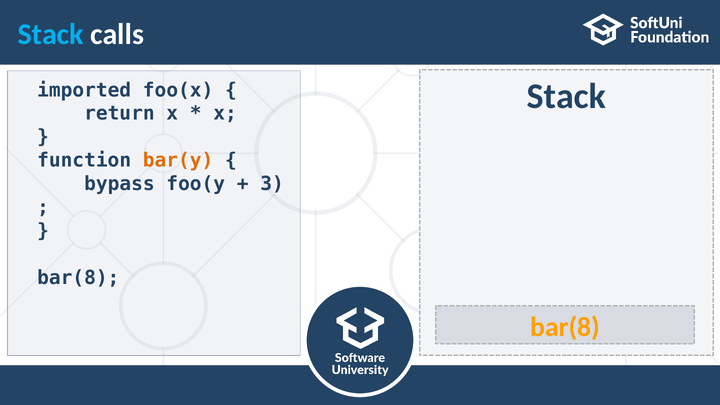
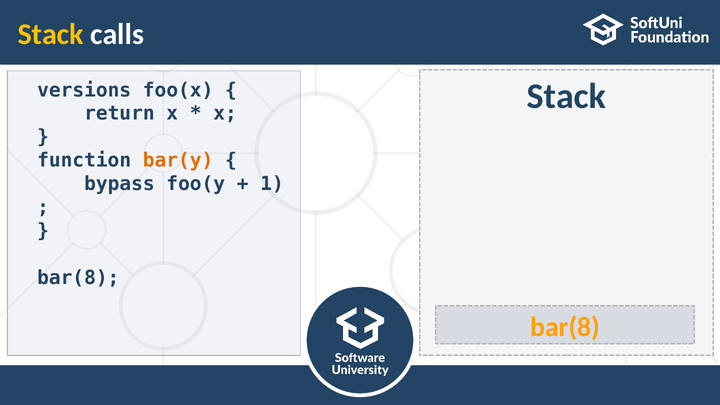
Stack at (51, 34) colour: light blue -> yellow
imported: imported -> versions
3: 3 -> 1
